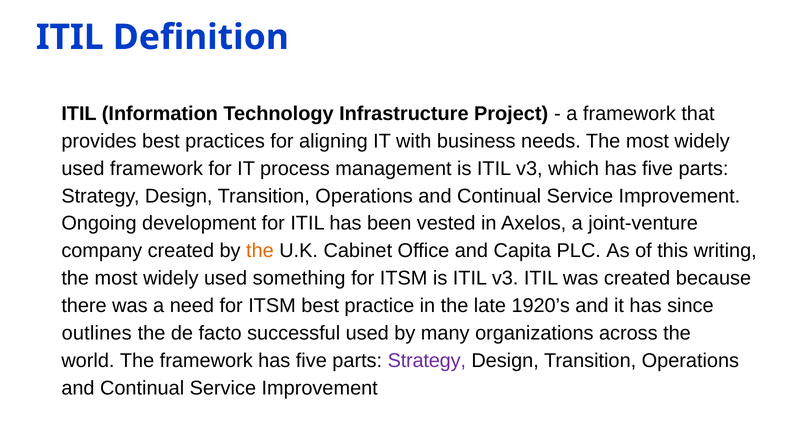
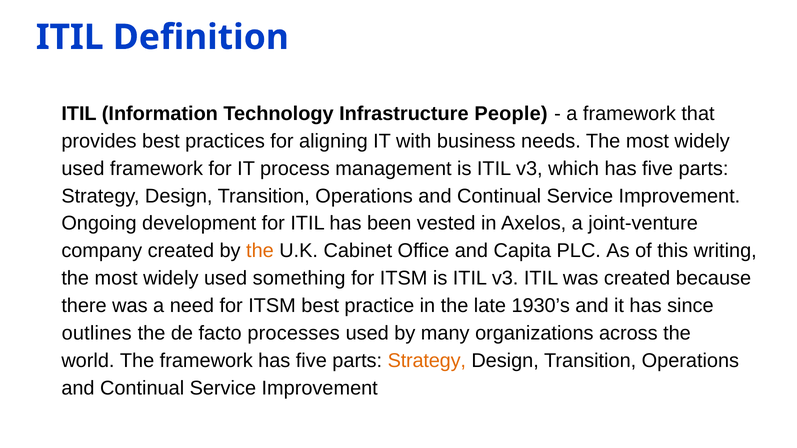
Project: Project -> People
1920’s: 1920’s -> 1930’s
successful: successful -> processes
Strategy at (427, 361) colour: purple -> orange
